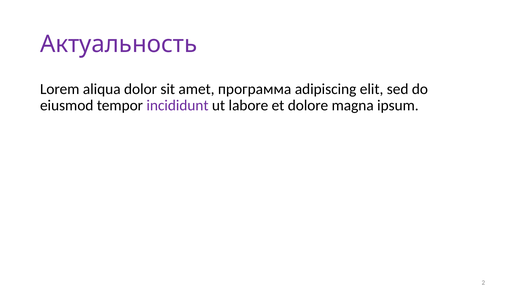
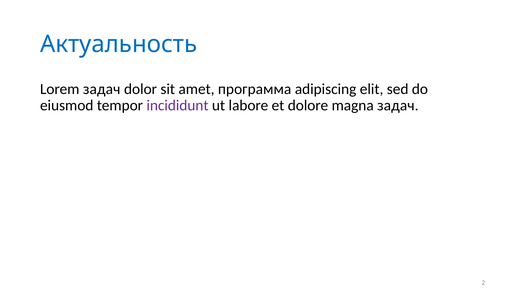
Актуальность colour: purple -> blue
Lorem aliqua: aliqua -> задач
magna ipsum: ipsum -> задач
